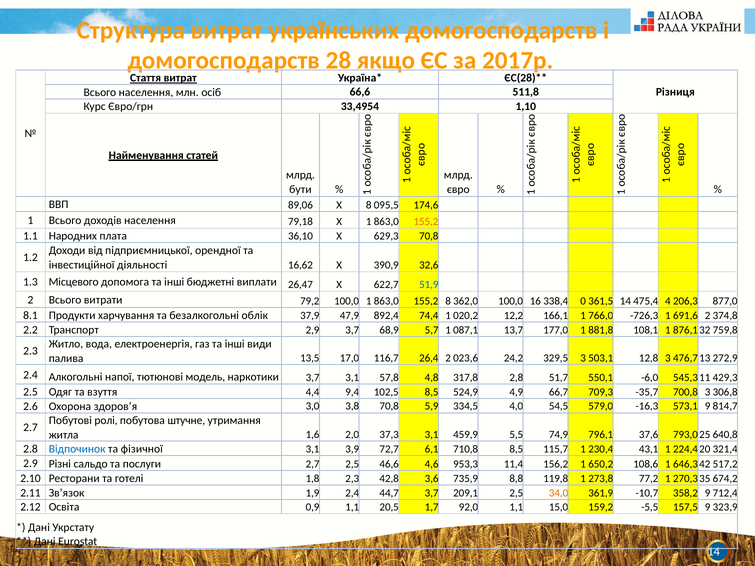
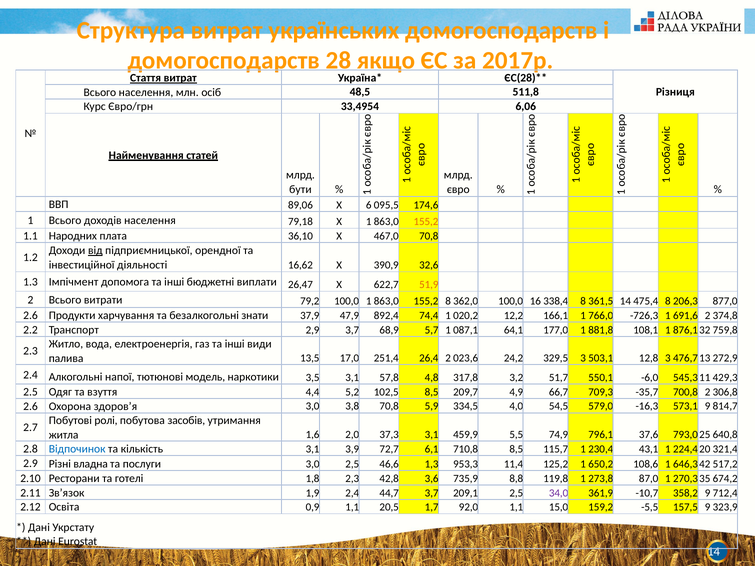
66,6: 66,6 -> 48,5
1,10: 1,10 -> 6,06
X 8: 8 -> 6
629,3: 629,3 -> 467,0
від underline: none -> present
Місцевого: Місцевого -> Імпічмент
51,9 colour: blue -> orange
338,4 0: 0 -> 8
475,4 4: 4 -> 8
8.1 at (30, 316): 8.1 -> 2.6
облік: облік -> знати
13,7: 13,7 -> 64,1
116,7: 116,7 -> 251,4
наркотики 3,7: 3,7 -> 3,5
2,8: 2,8 -> 3,2
9,4: 9,4 -> 5,2
524,9: 524,9 -> 209,7
700,8 3: 3 -> 2
штучне: штучне -> засобів
фізичної: фізичної -> кількість
сальдо: сальдо -> владна
послуги 2,7: 2,7 -> 3,0
4,6: 4,6 -> 1,3
156,2: 156,2 -> 125,2
77,2: 77,2 -> 87,0
34,0 colour: orange -> purple
